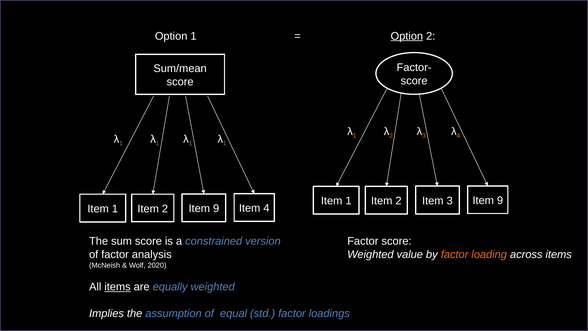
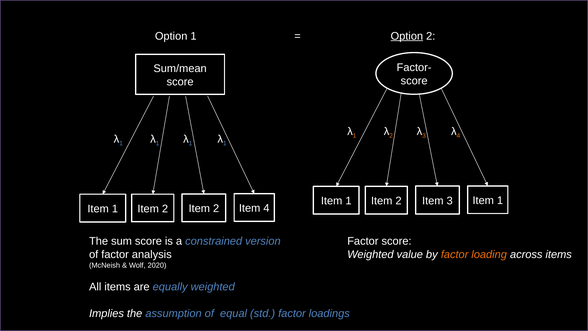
3 Item 9: 9 -> 1
Item 2 Item 9: 9 -> 2
items at (118, 287) underline: present -> none
